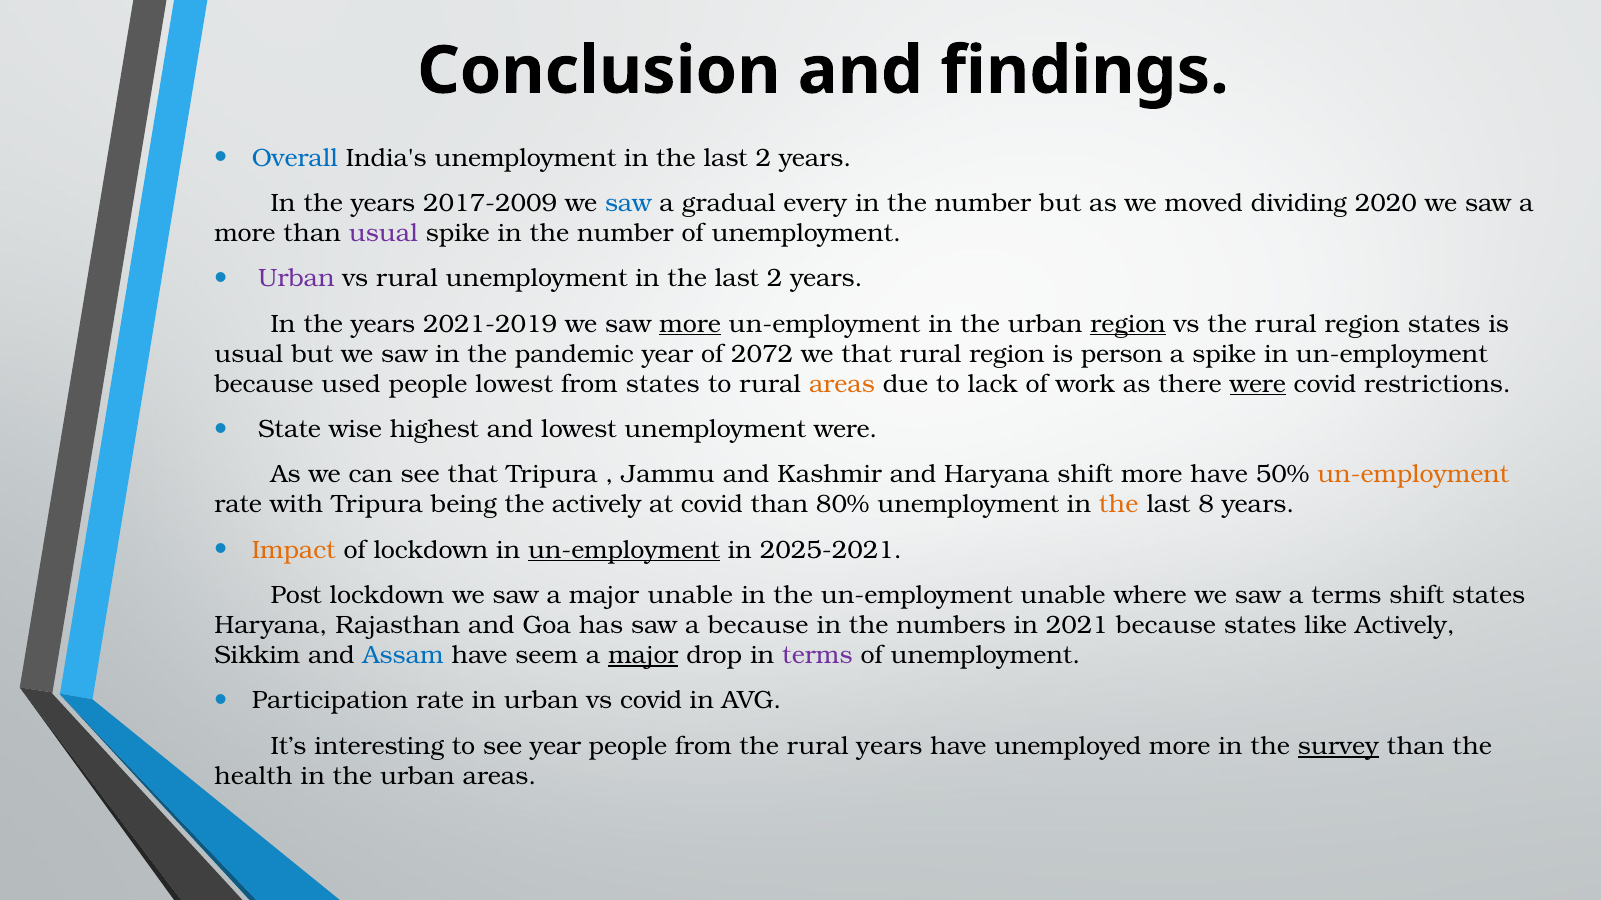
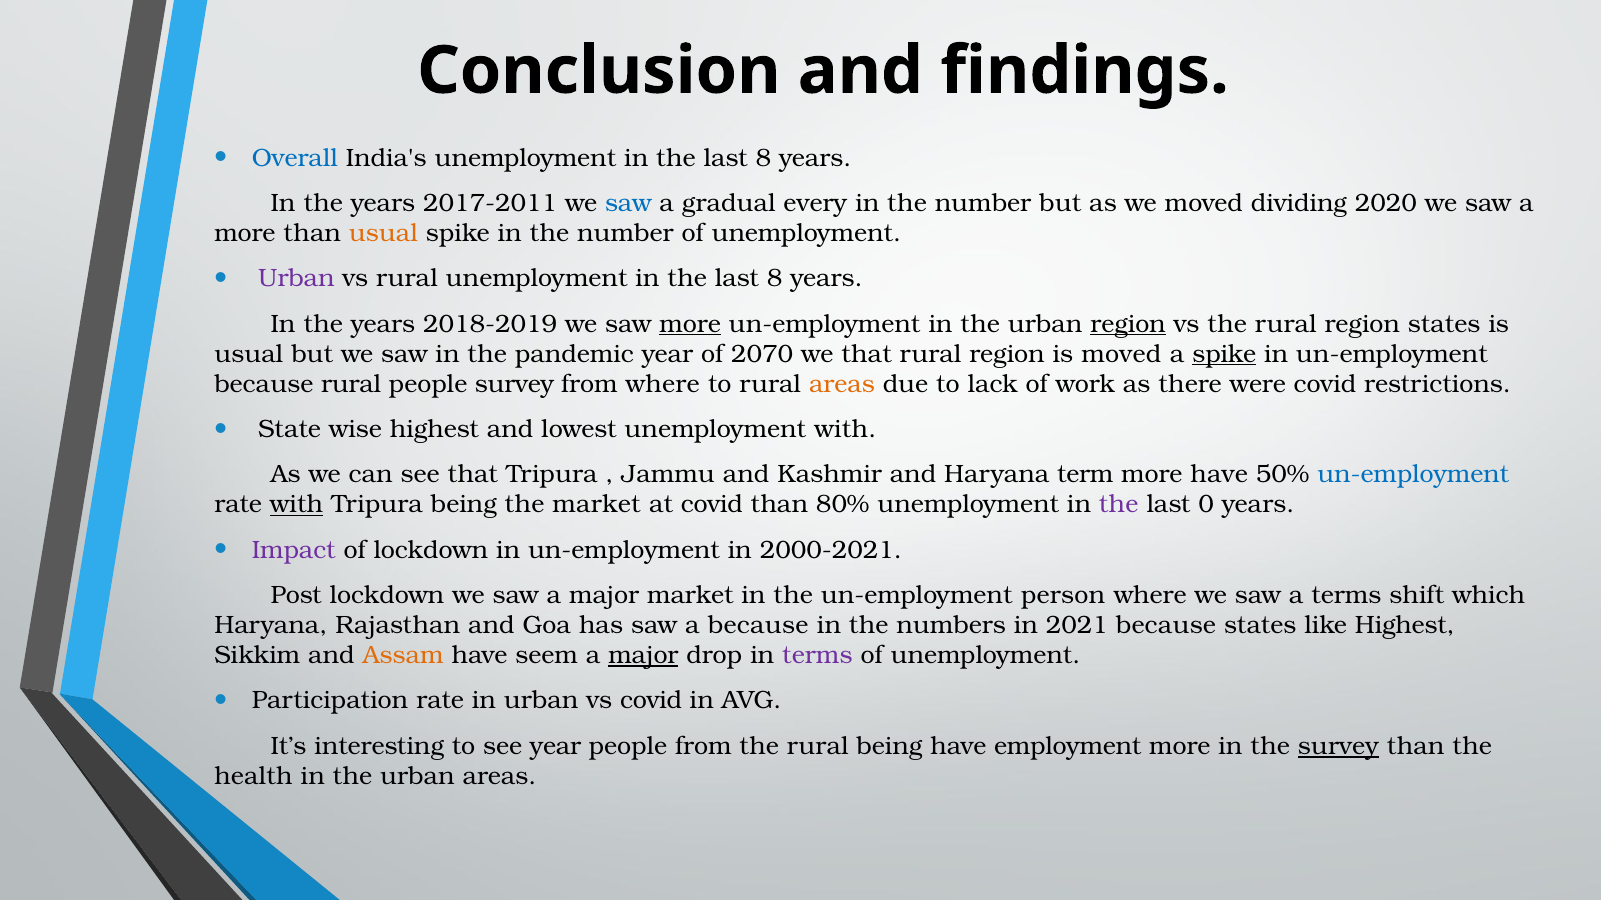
2 at (763, 158): 2 -> 8
2017-2009: 2017-2009 -> 2017-2011
usual at (383, 233) colour: purple -> orange
2 at (775, 279): 2 -> 8
2021-2019: 2021-2019 -> 2018-2019
2072: 2072 -> 2070
is person: person -> moved
spike at (1224, 354) underline: none -> present
because used: used -> rural
people lowest: lowest -> survey
from states: states -> where
were at (1258, 384) underline: present -> none
unemployment were: were -> with
Haryana shift: shift -> term
un-employment at (1413, 475) colour: orange -> blue
with at (297, 505) underline: none -> present
the actively: actively -> market
the at (1119, 505) colour: orange -> purple
8: 8 -> 0
Impact colour: orange -> purple
un-employment at (624, 550) underline: present -> none
2025-2021: 2025-2021 -> 2000-2021
major unable: unable -> market
un-employment unable: unable -> person
shift states: states -> which
like Actively: Actively -> Highest
Assam colour: blue -> orange
rural years: years -> being
unemployed: unemployed -> employment
